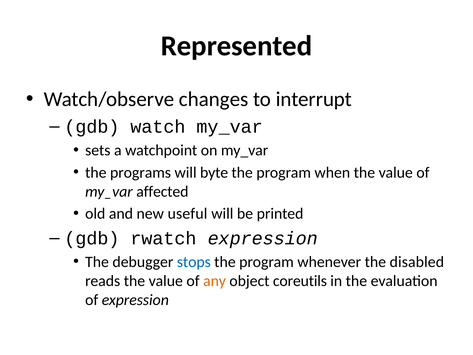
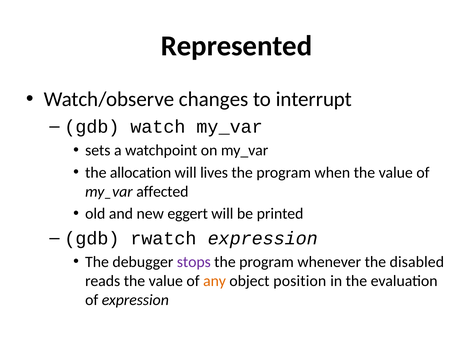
programs: programs -> allocation
byte: byte -> lives
useful: useful -> eggert
stops colour: blue -> purple
coreutils: coreutils -> position
